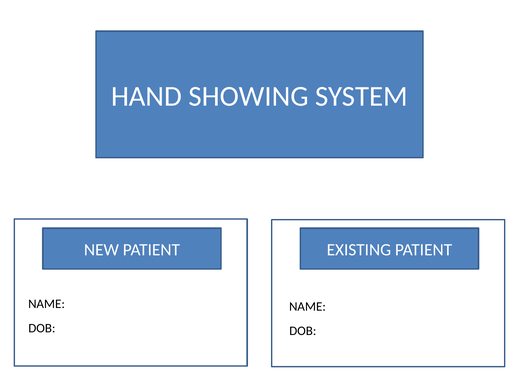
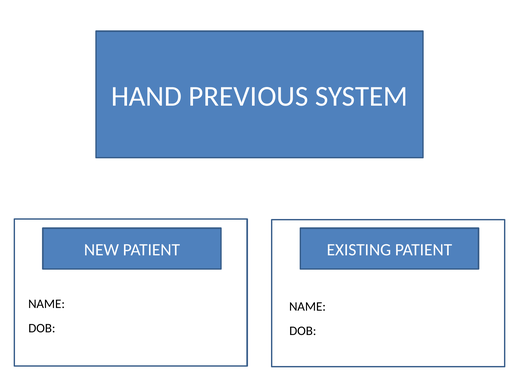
SHOWING: SHOWING -> PREVIOUS
